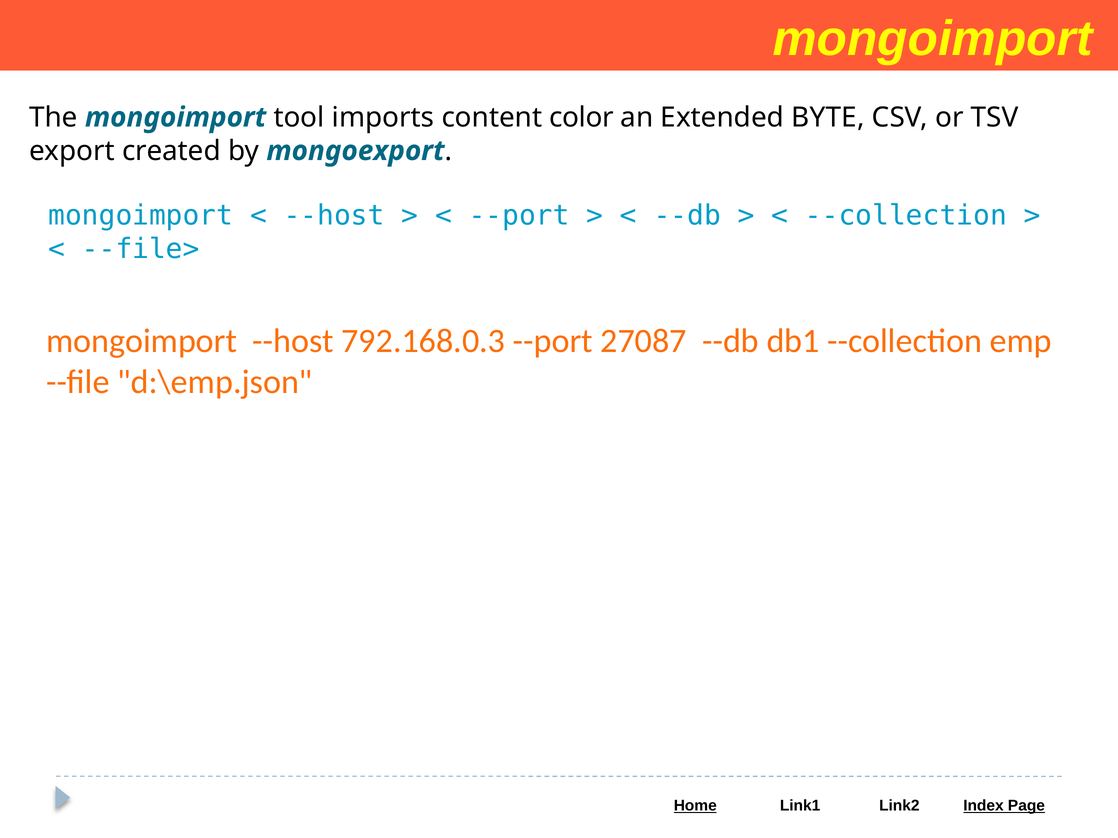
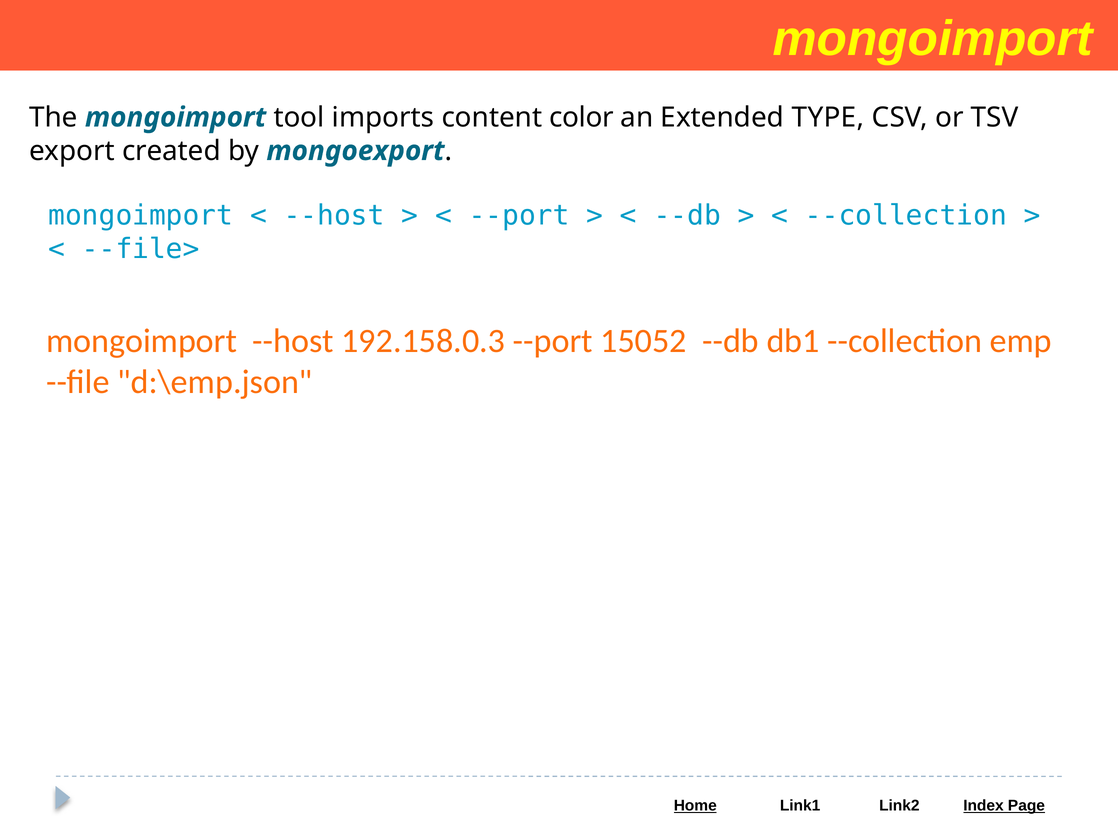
BYTE: BYTE -> TYPE
792.168.0.3: 792.168.0.3 -> 192.158.0.3
27087: 27087 -> 15052
